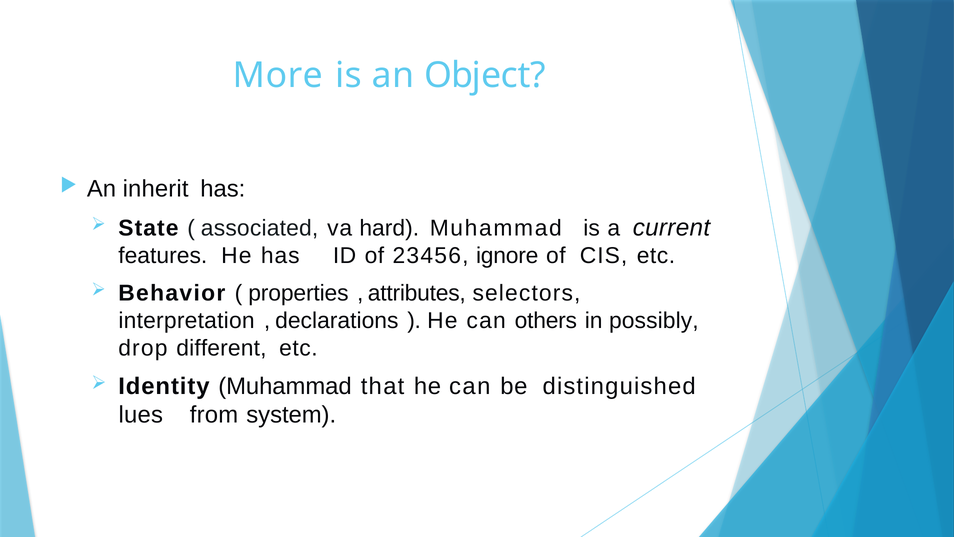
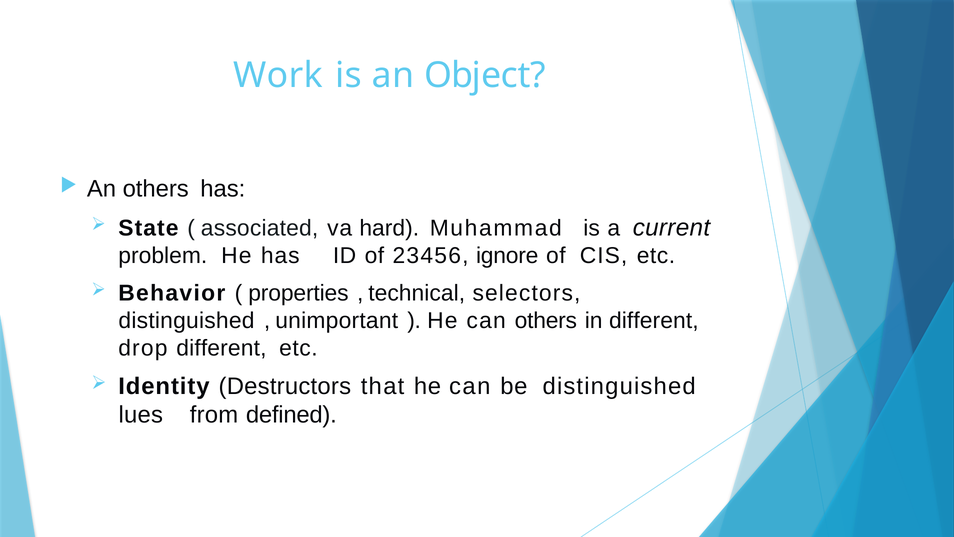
More: More -> Work
An inherit: inherit -> others
features: features -> problem
attributes: attributes -> technical
interpretation at (187, 320): interpretation -> distinguished
declarations: declarations -> unimportant
in possibly: possibly -> different
Identity Muhammad: Muhammad -> Destructors
system: system -> defined
